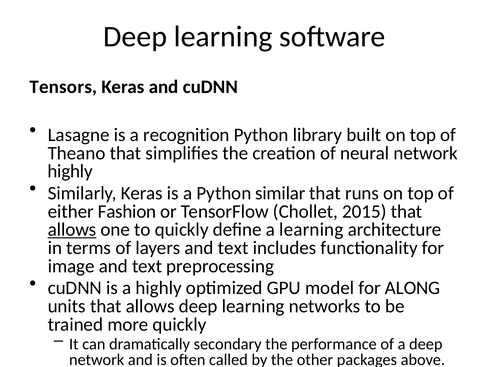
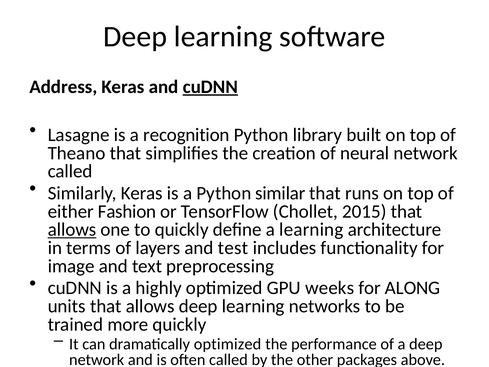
Tensors: Tensors -> Address
cuDNN at (210, 87) underline: none -> present
highly at (70, 171): highly -> called
layers and text: text -> test
model: model -> weeks
dramatically secondary: secondary -> optimized
